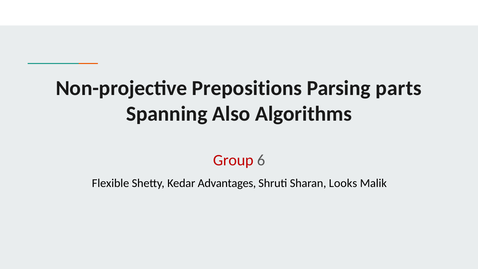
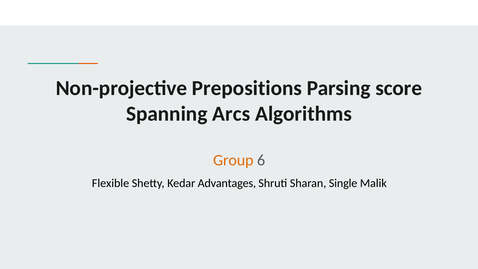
parts: parts -> score
Also: Also -> Arcs
Group colour: red -> orange
Looks: Looks -> Single
